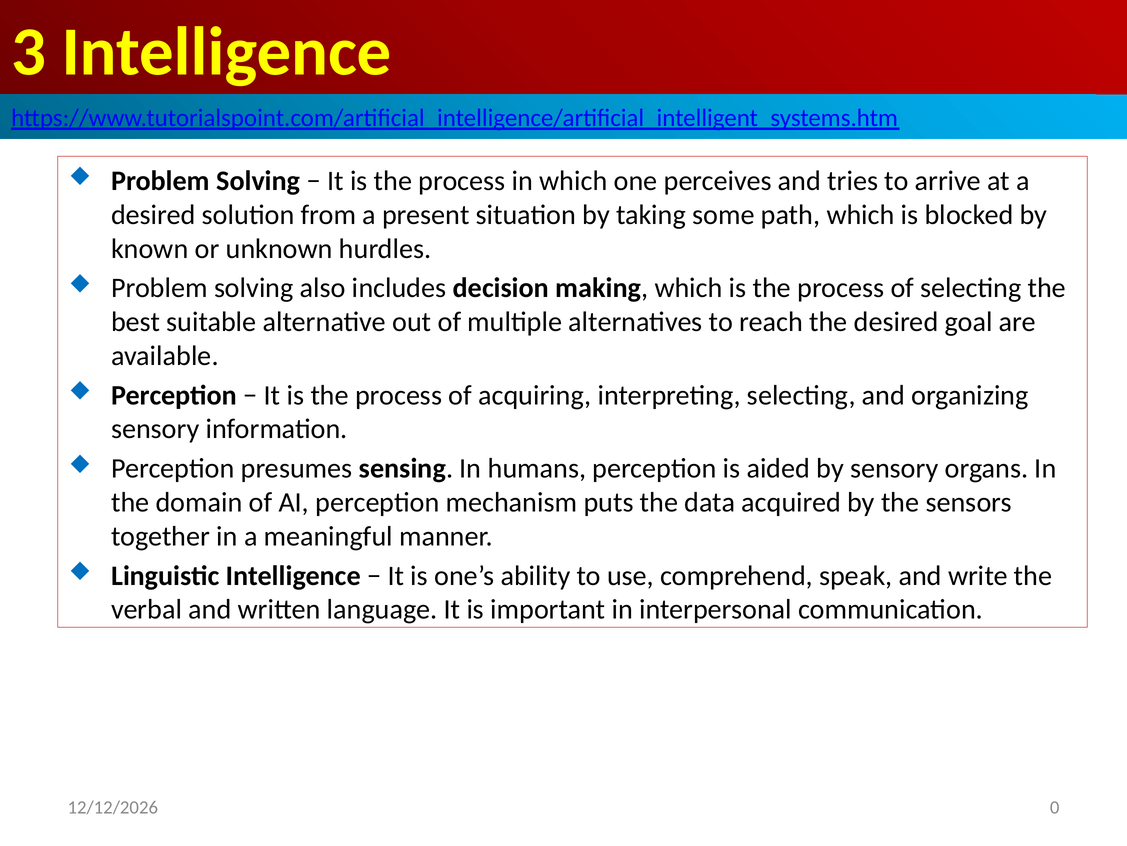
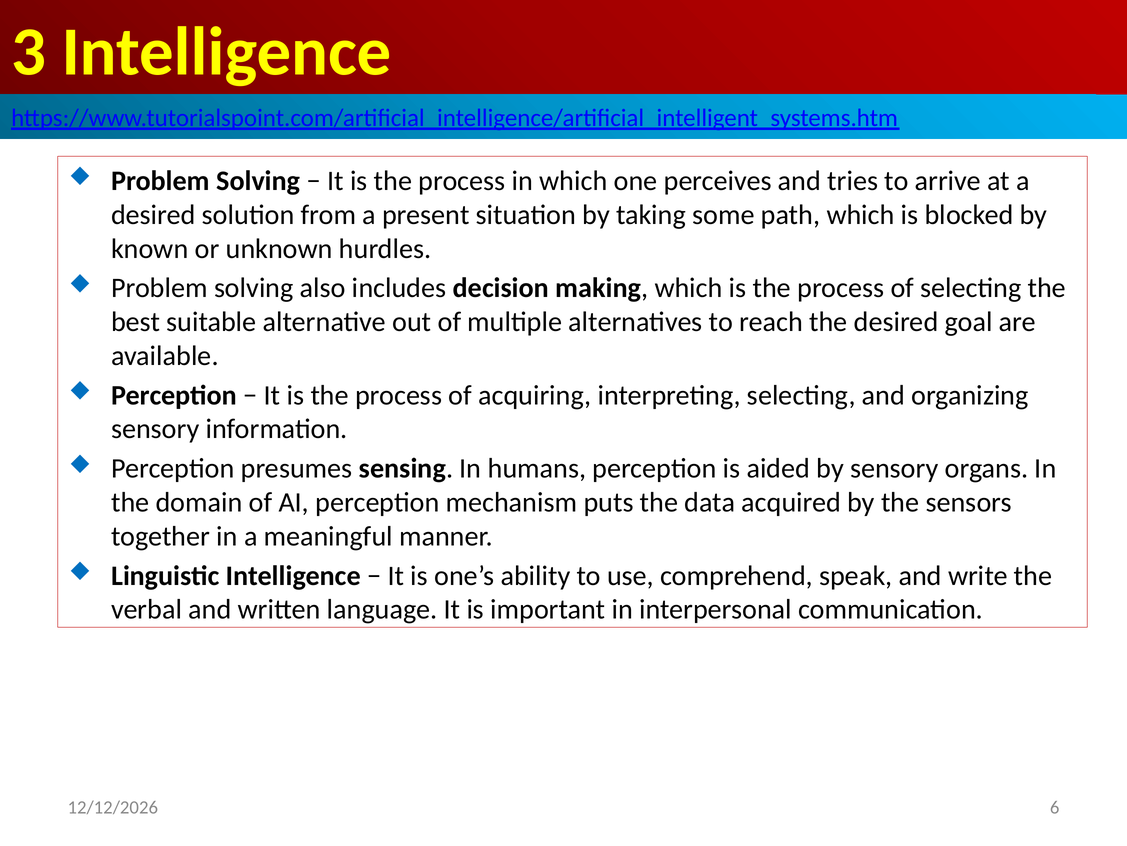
0: 0 -> 6
